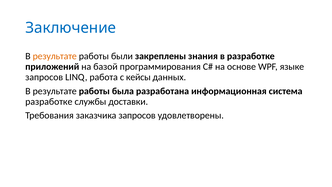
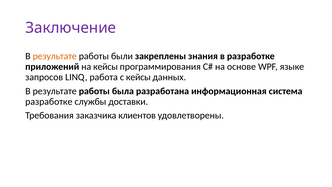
Заключение colour: blue -> purple
на базой: базой -> кейсы
заказчика запросов: запросов -> клиентов
